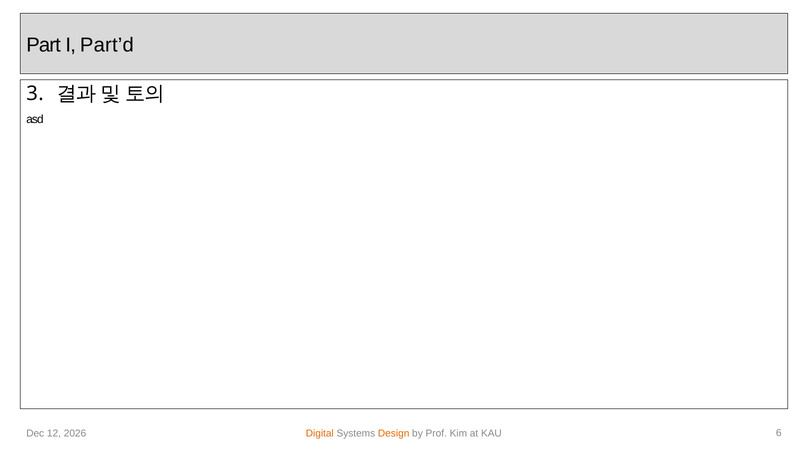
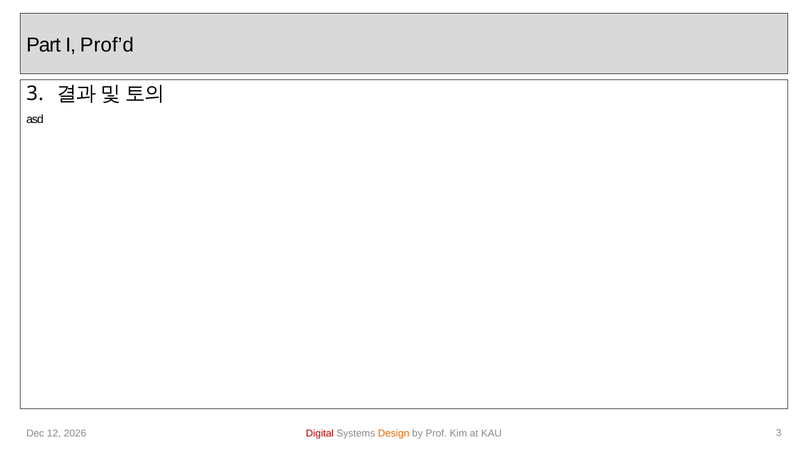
Part’d: Part’d -> Prof’d
Digital colour: orange -> red
KAU 6: 6 -> 3
